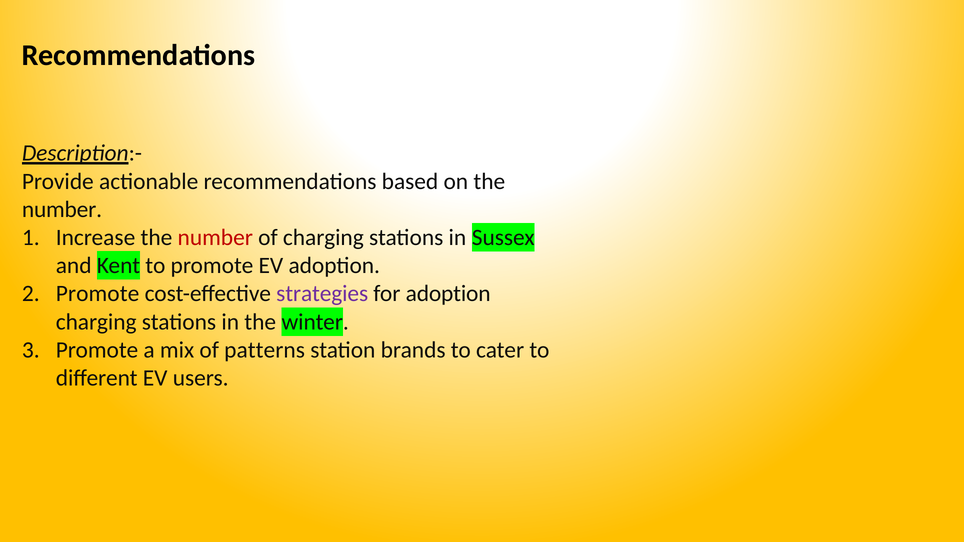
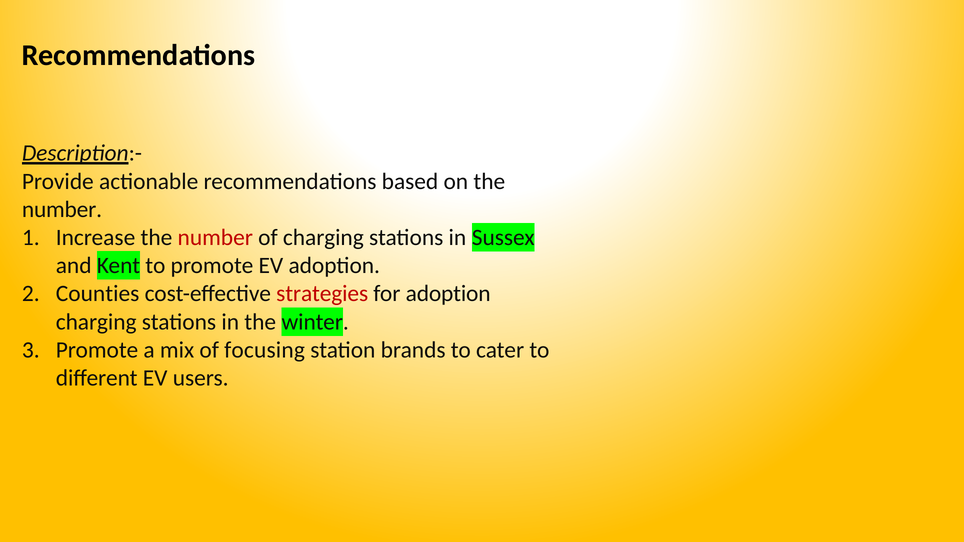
Promote at (98, 294): Promote -> Counties
strategies colour: purple -> red
patterns: patterns -> focusing
